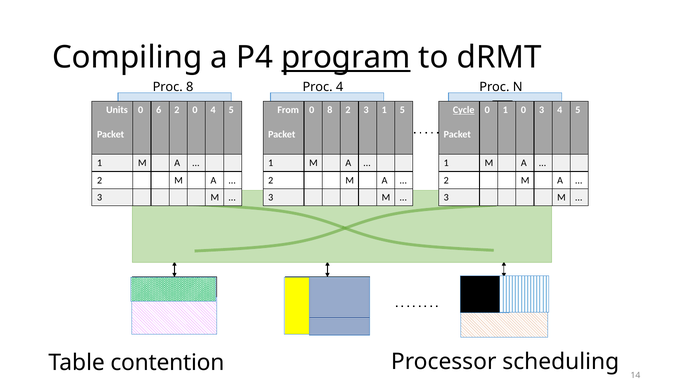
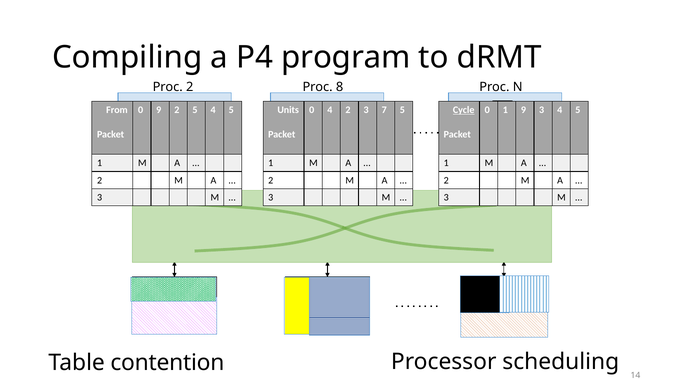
program underline: present -> none
Proc 8: 8 -> 2
Proc 4: 4 -> 8
Units: Units -> From
6 at (159, 110): 6 -> 9
2 0: 0 -> 5
From: From -> Units
0 8: 8 -> 4
1 at (384, 110): 1 -> 7
1 0: 0 -> 9
